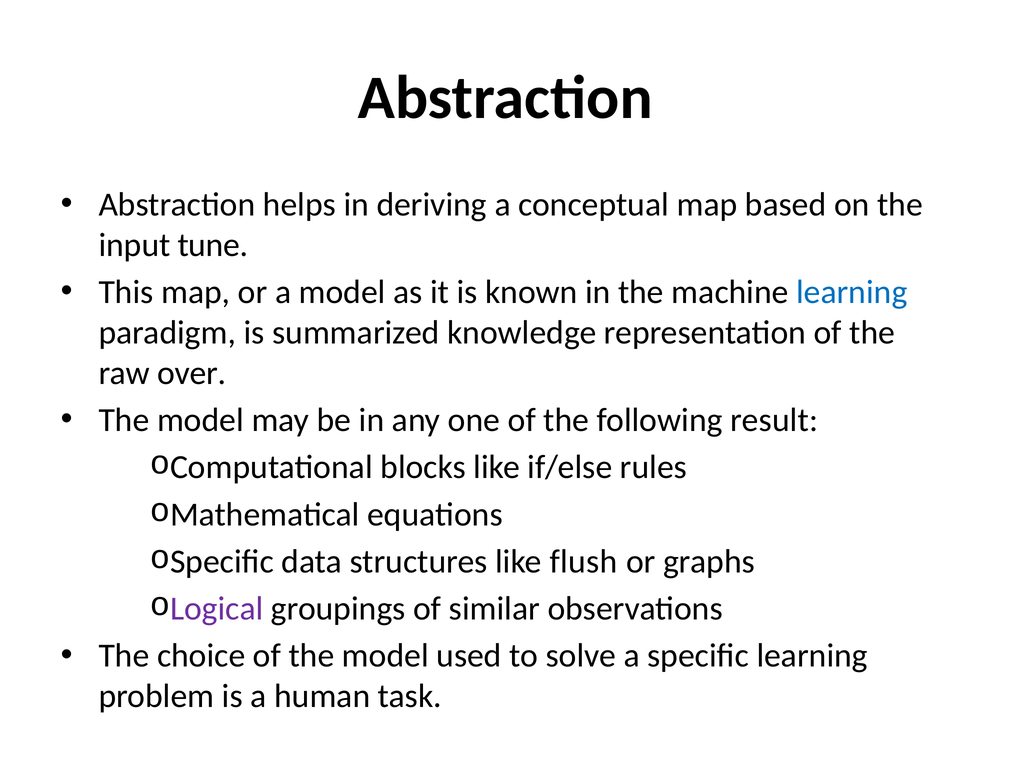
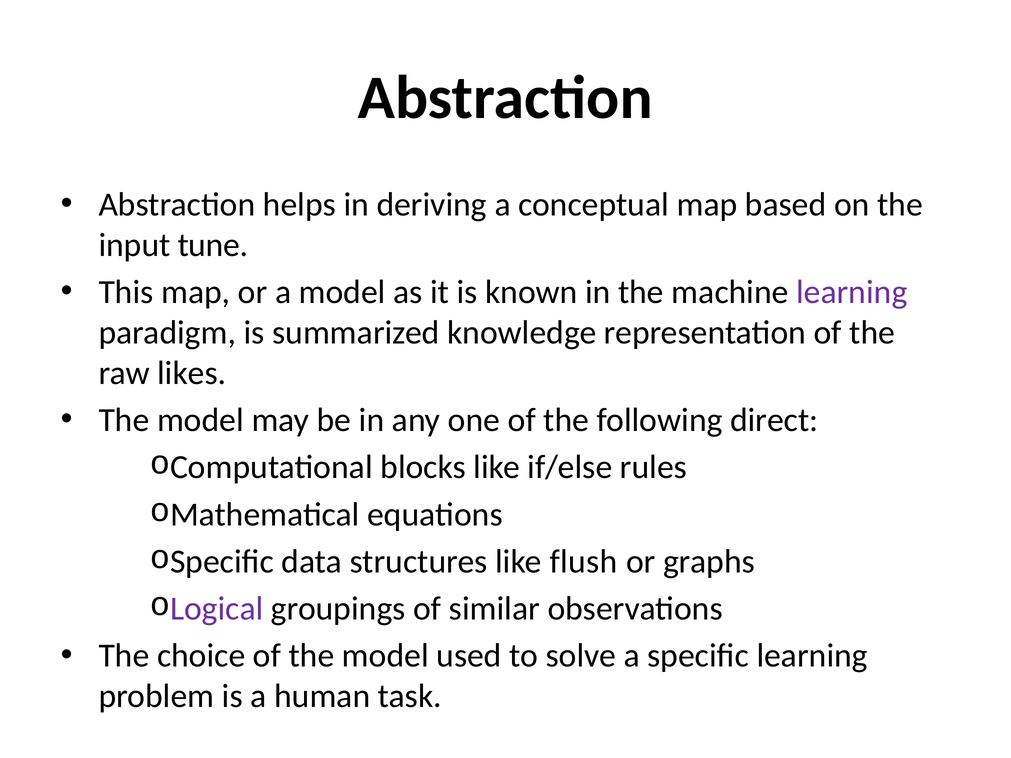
learning at (852, 292) colour: blue -> purple
over: over -> likes
result: result -> direct
